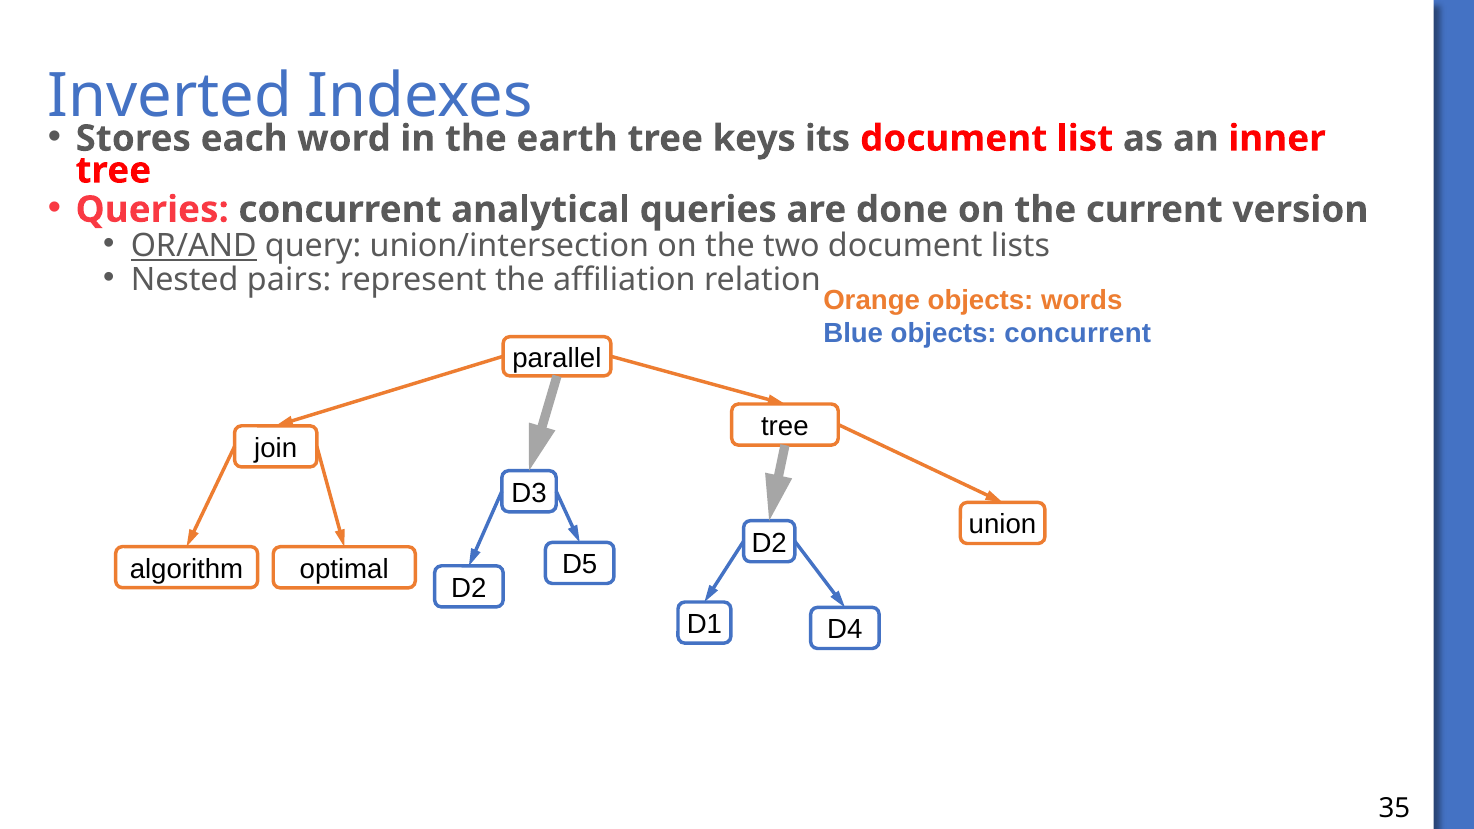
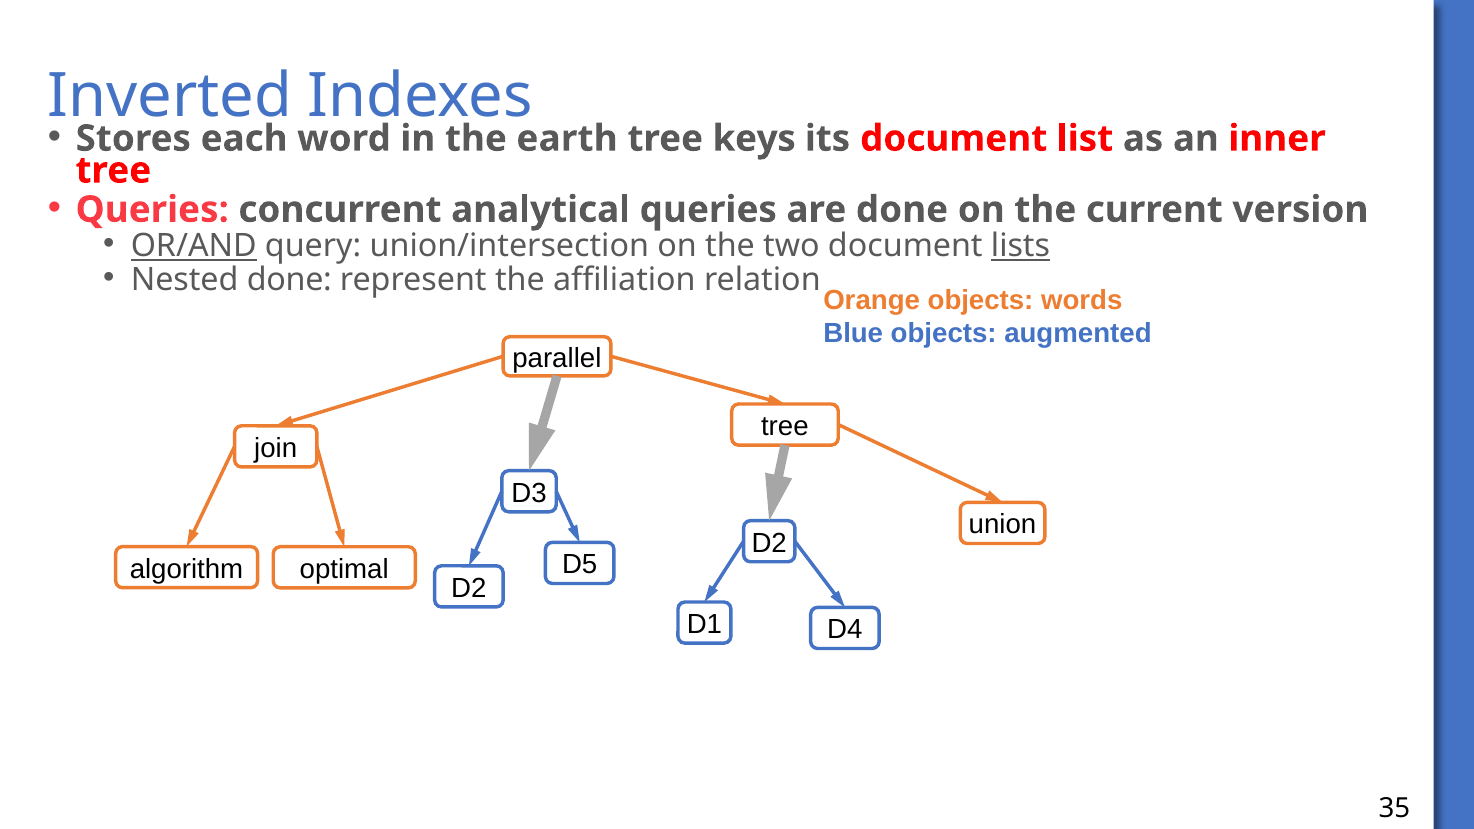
lists underline: none -> present
Nested pairs: pairs -> done
objects concurrent: concurrent -> augmented
